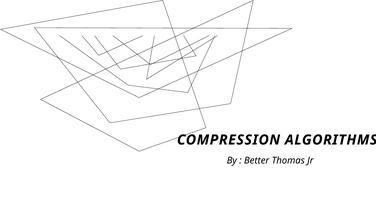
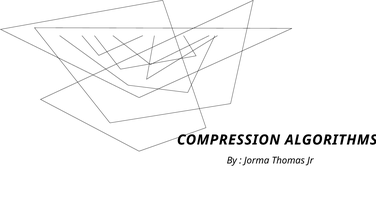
Better: Better -> Jorma
